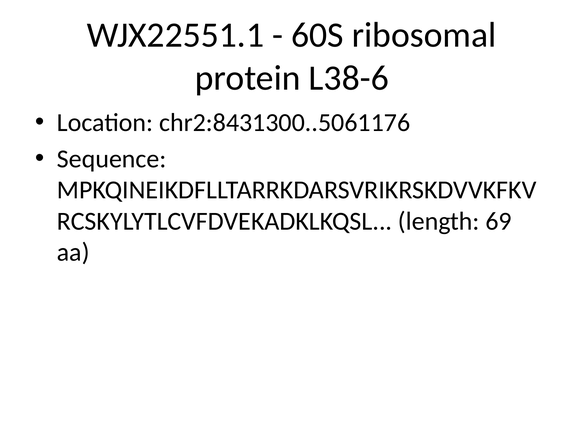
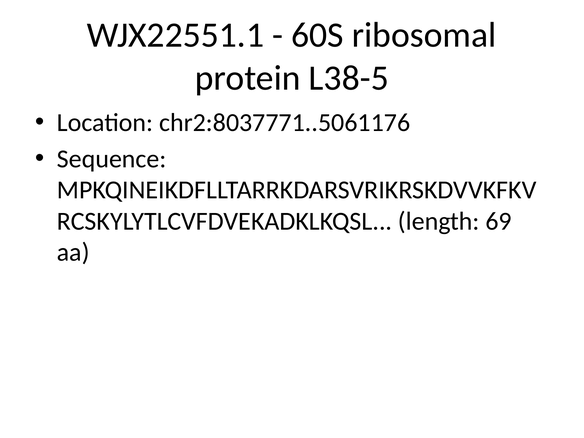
L38-6: L38-6 -> L38-5
chr2:8431300..5061176: chr2:8431300..5061176 -> chr2:8037771..5061176
